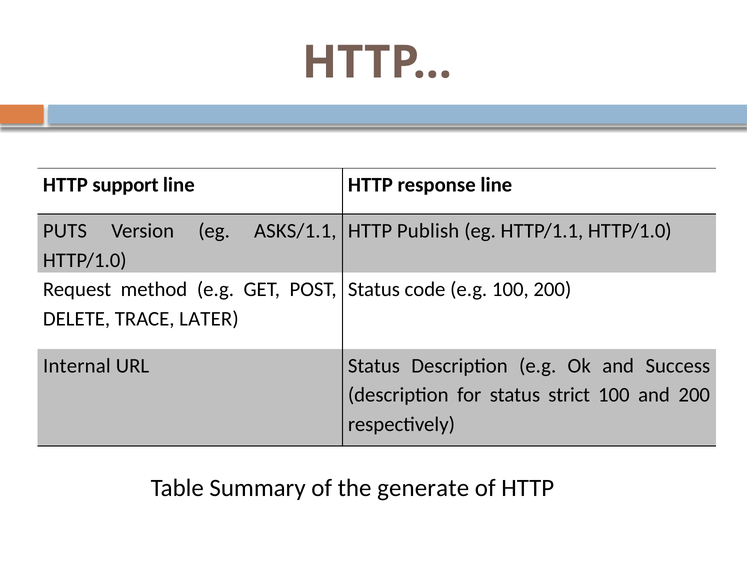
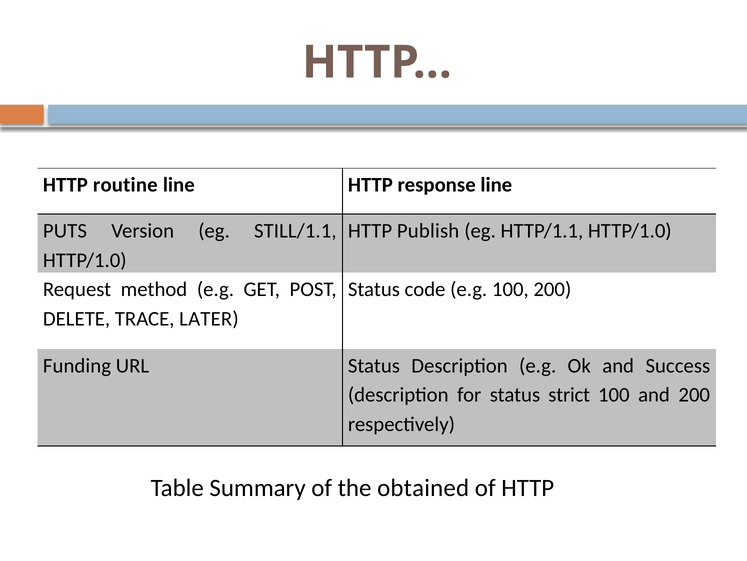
support: support -> routine
ASKS/1.1: ASKS/1.1 -> STILL/1.1
Internal: Internal -> Funding
generate: generate -> obtained
